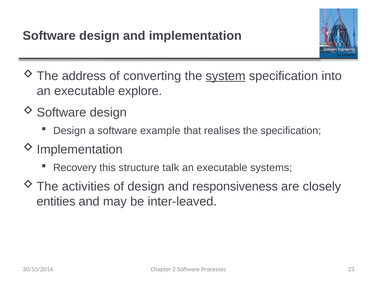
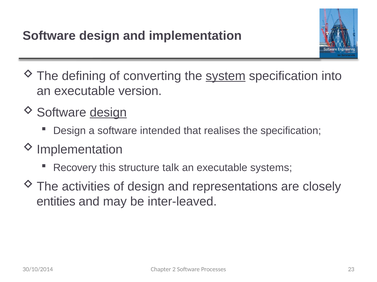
address: address -> defining
explore: explore -> version
design at (108, 113) underline: none -> present
example: example -> intended
responsiveness: responsiveness -> representations
